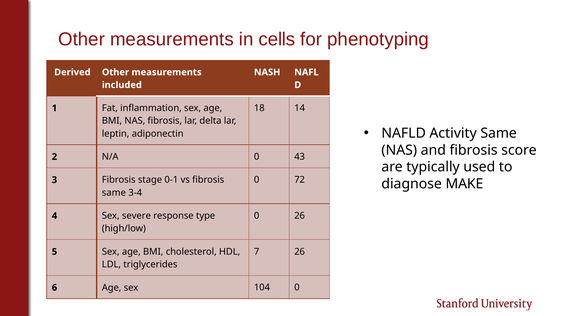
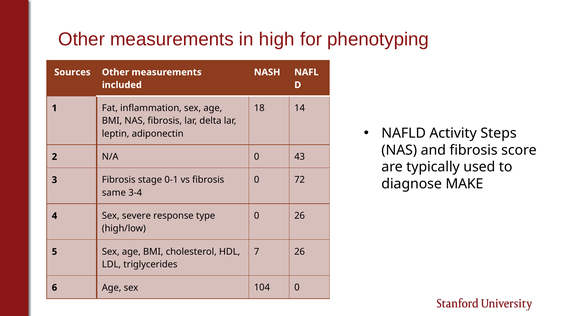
cells: cells -> high
Derived: Derived -> Sources
Activity Same: Same -> Steps
